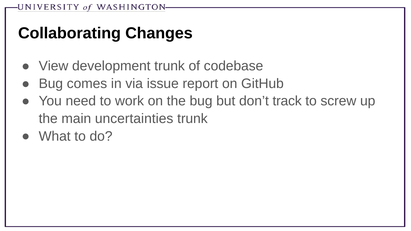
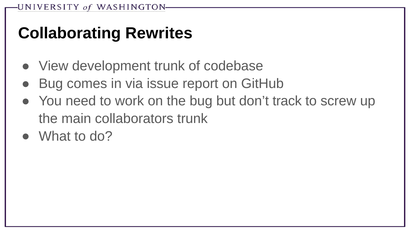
Changes: Changes -> Rewrites
uncertainties: uncertainties -> collaborators
